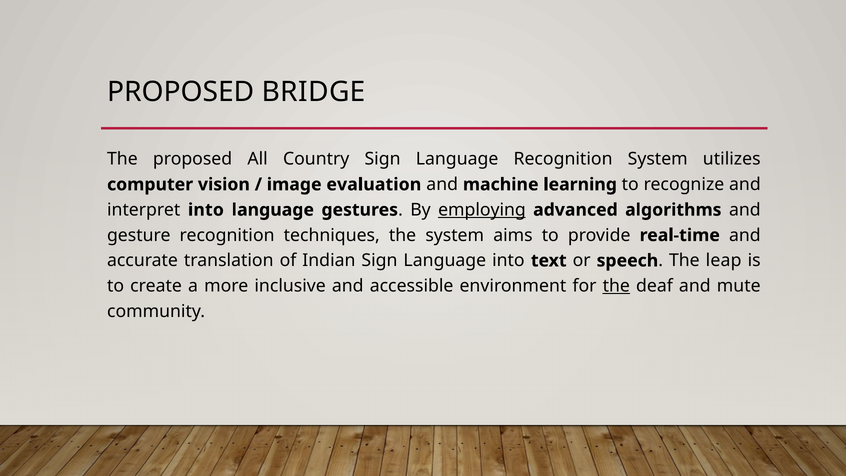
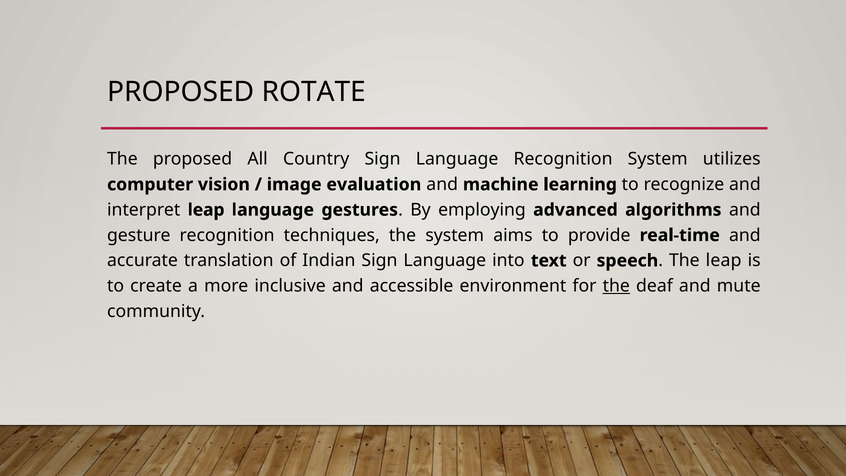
BRIDGE: BRIDGE -> ROTATE
interpret into: into -> leap
employing underline: present -> none
